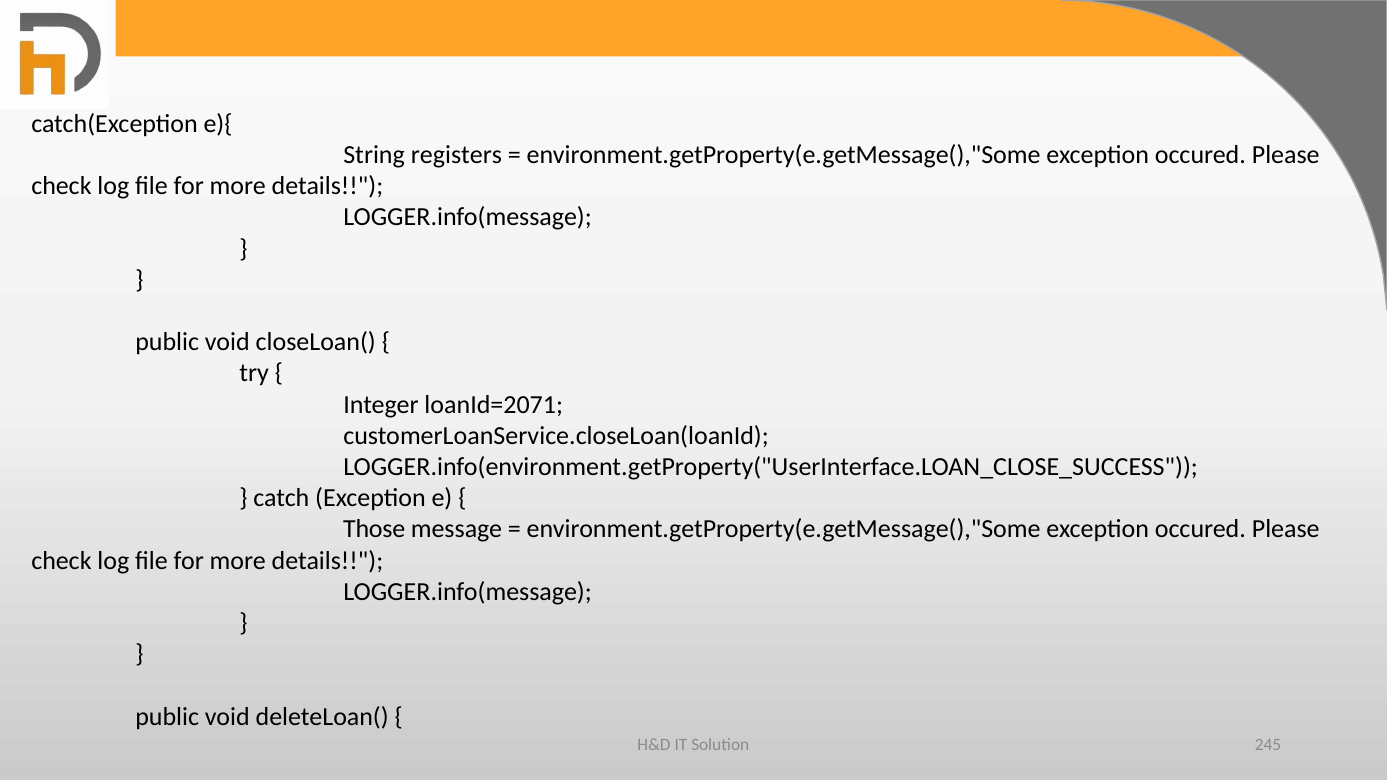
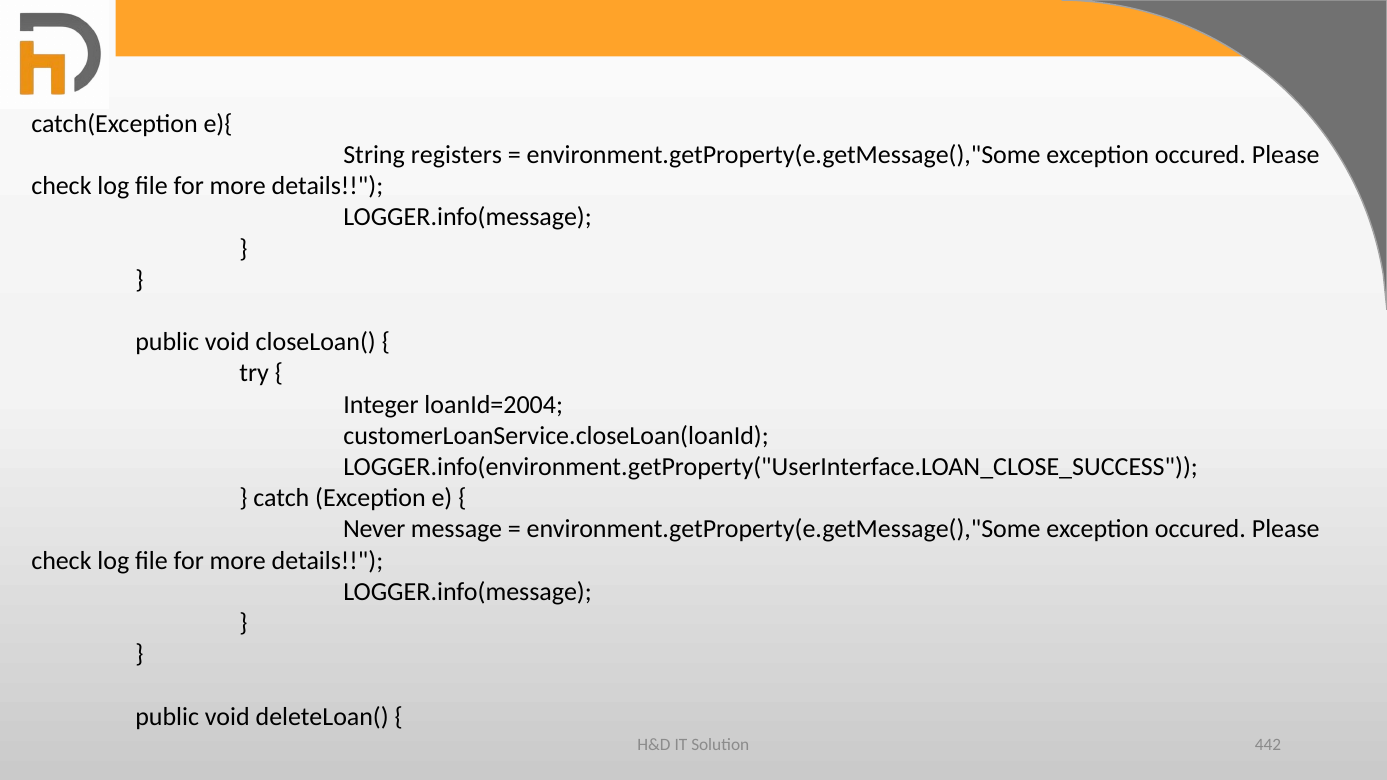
loanId=2071: loanId=2071 -> loanId=2004
Those: Those -> Never
245: 245 -> 442
